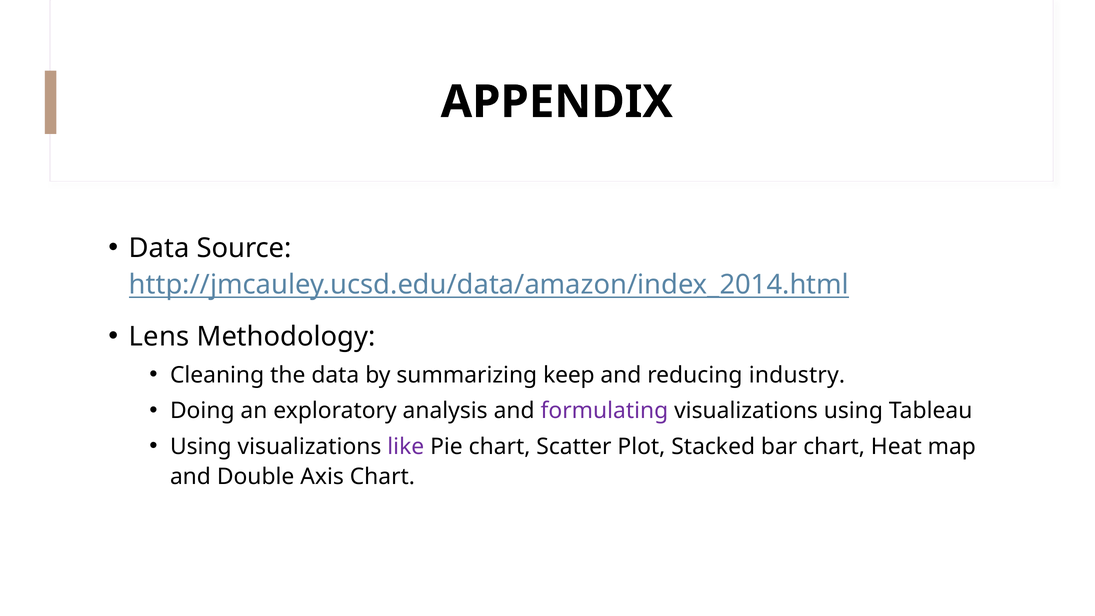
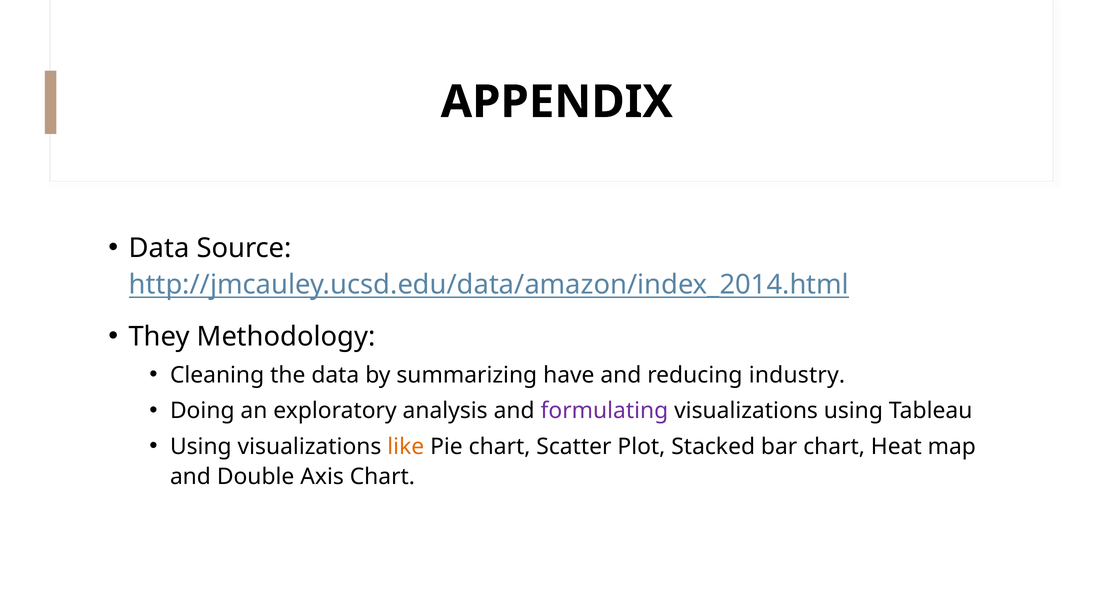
Lens: Lens -> They
keep: keep -> have
like colour: purple -> orange
